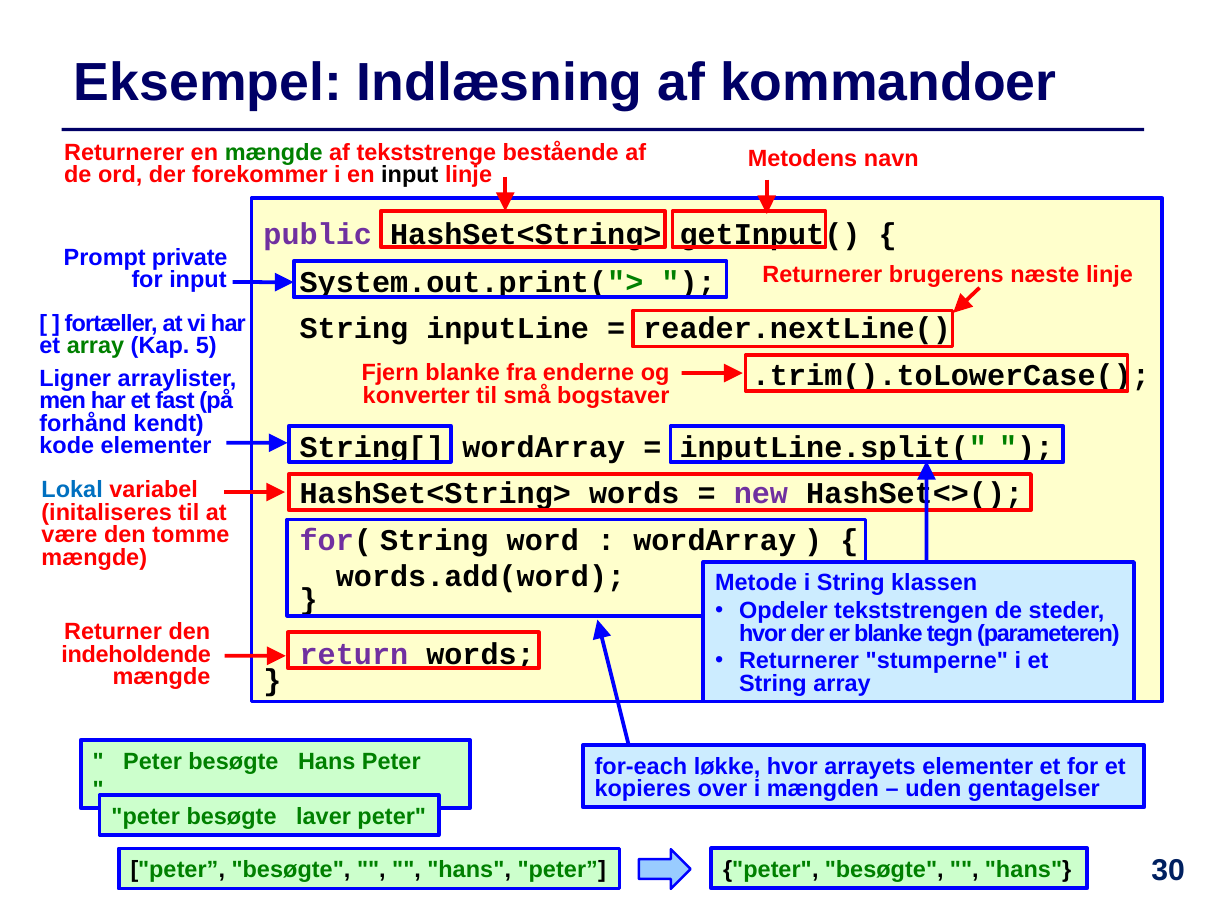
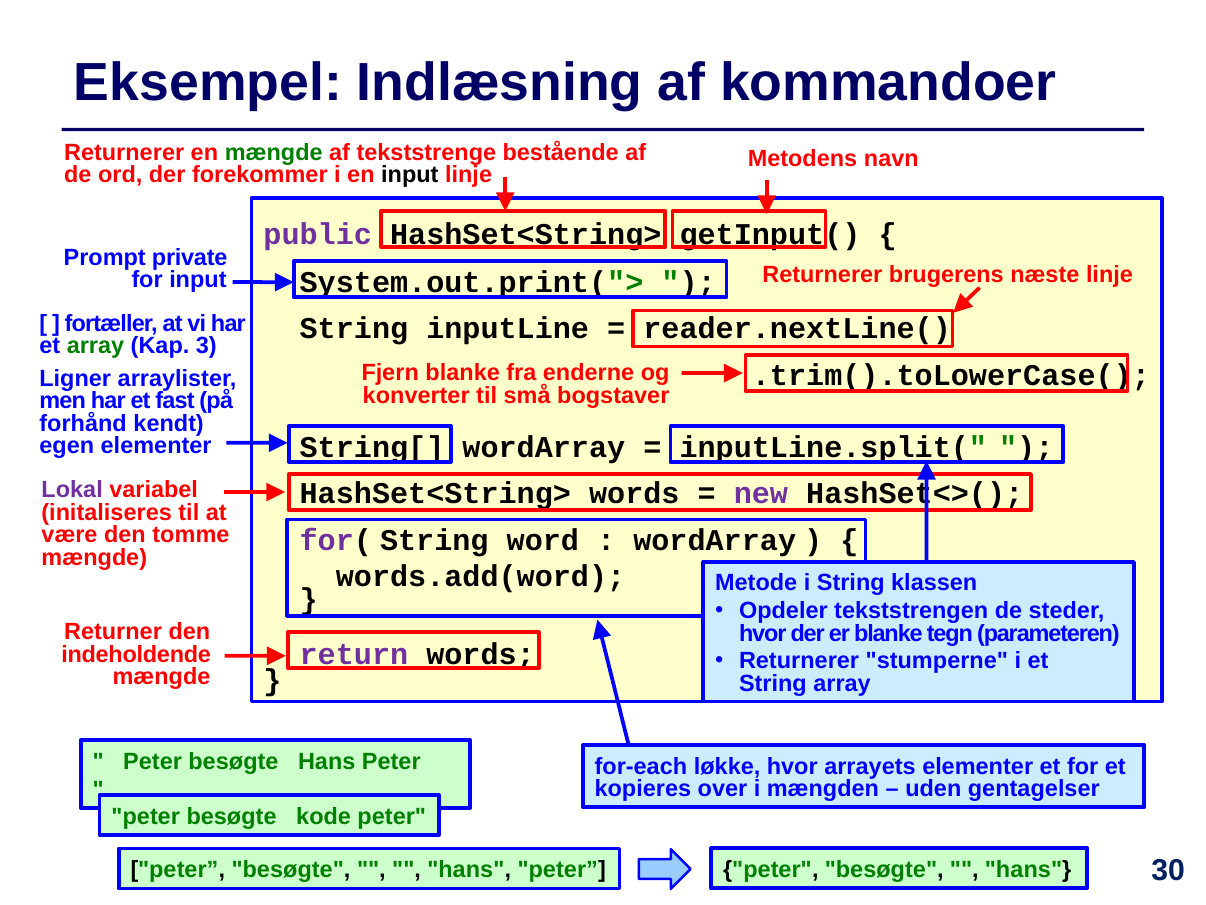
5: 5 -> 3
kode: kode -> egen
Lokal colour: blue -> purple
laver: laver -> kode
